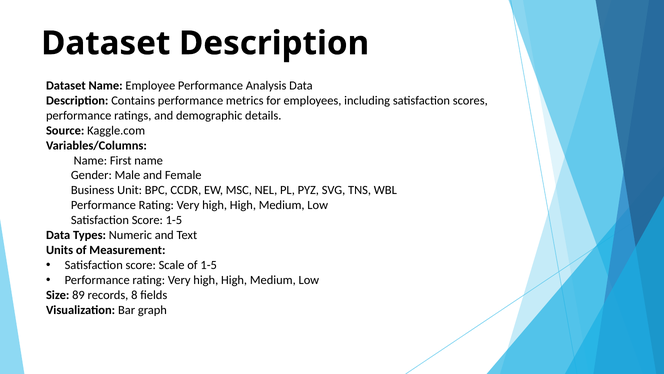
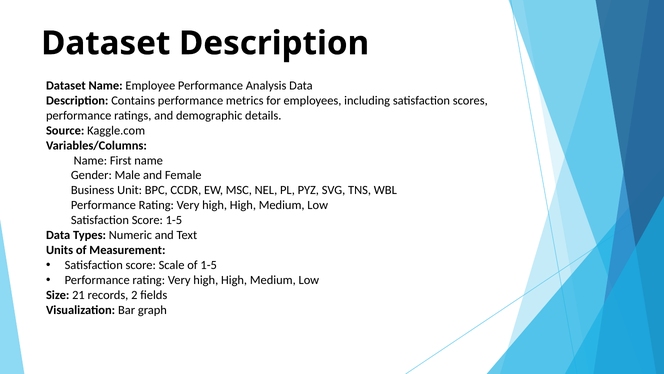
89: 89 -> 21
8: 8 -> 2
